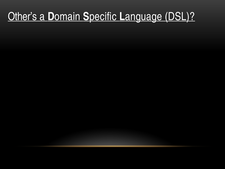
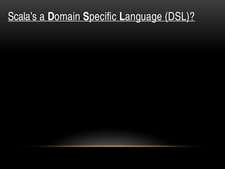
Other’s: Other’s -> Scala’s
